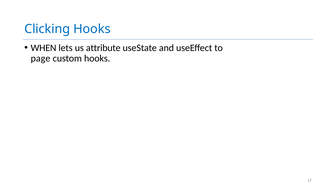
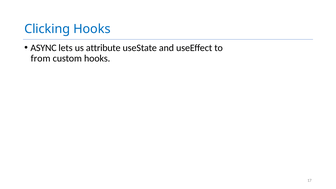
WHEN: WHEN -> ASYNC
page: page -> from
